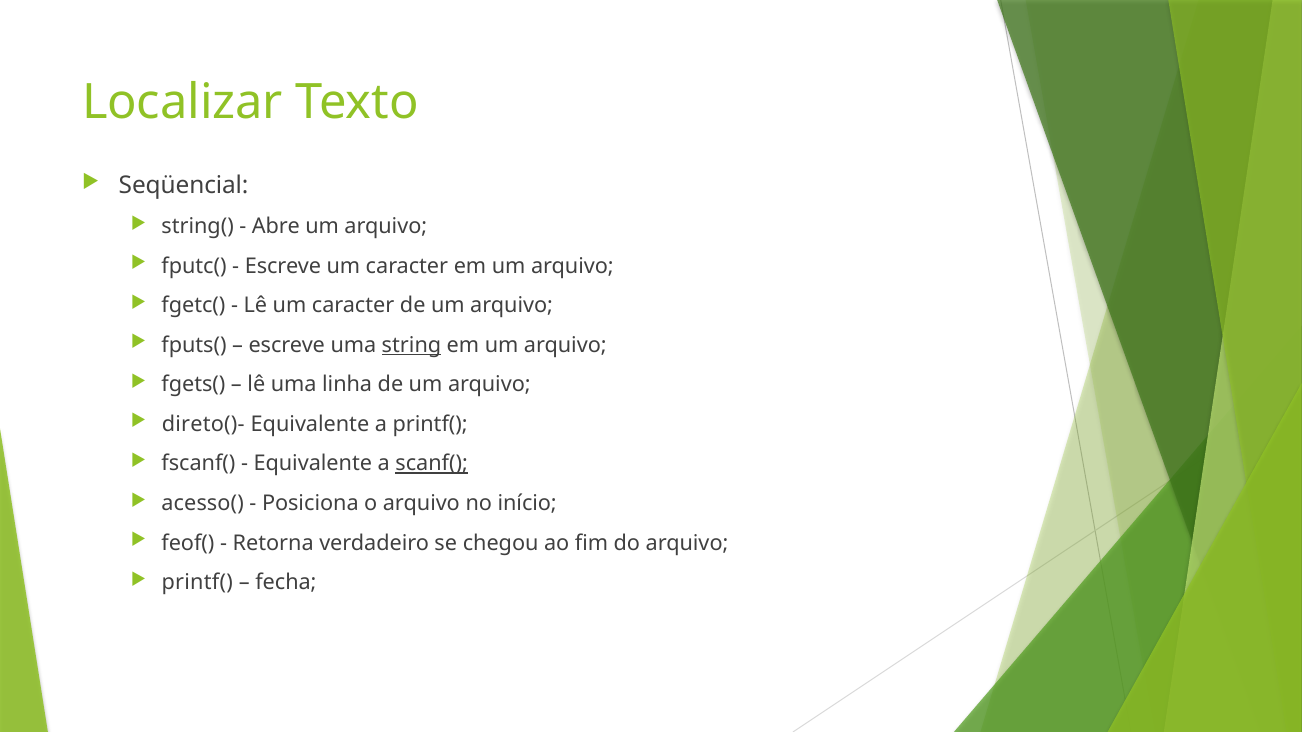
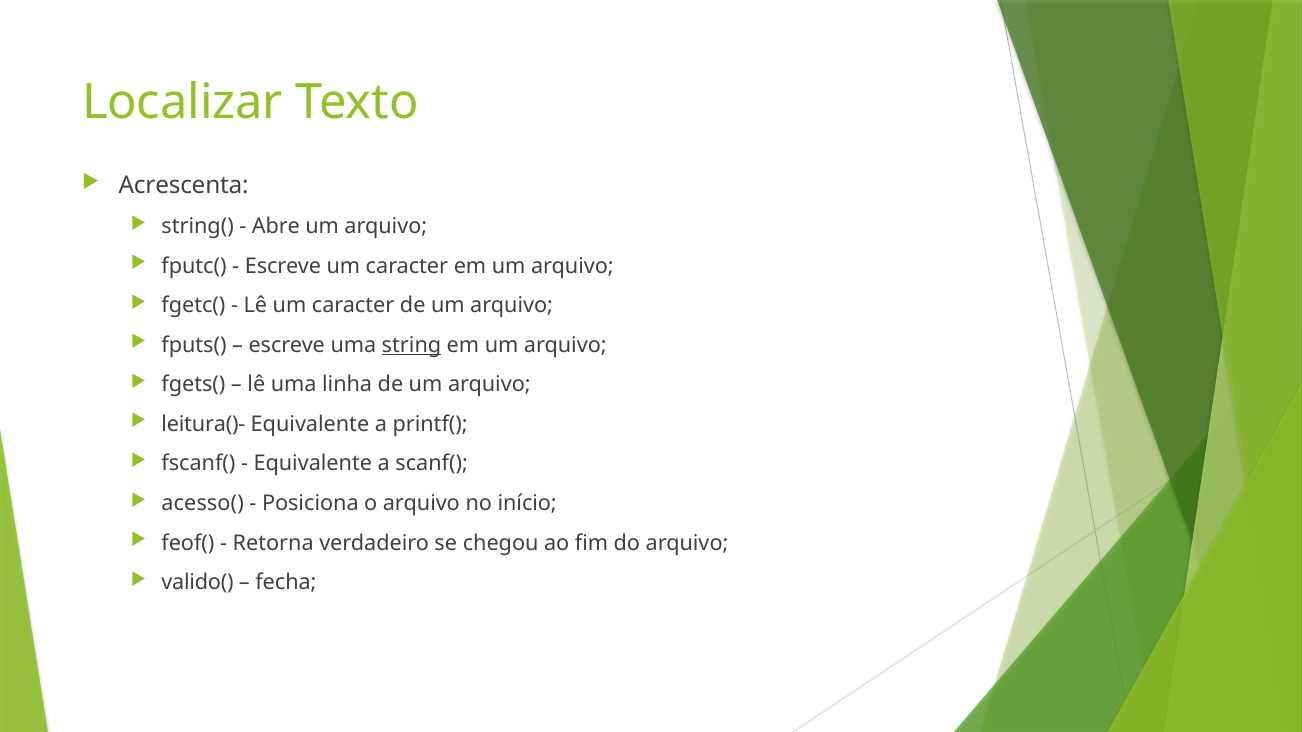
Seqüencial: Seqüencial -> Acrescenta
direto()-: direto()- -> leitura()-
scanf( underline: present -> none
printf( at (197, 583): printf( -> valido(
